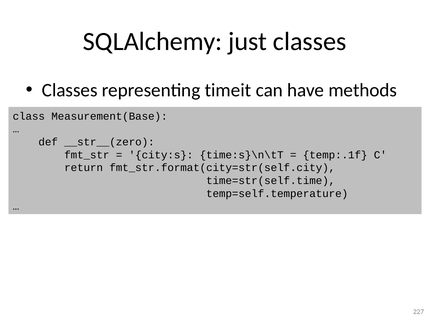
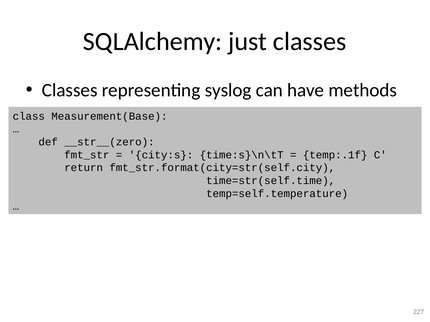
timeit: timeit -> syslog
